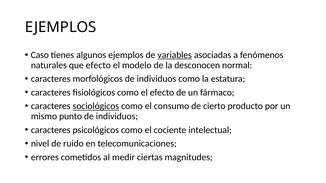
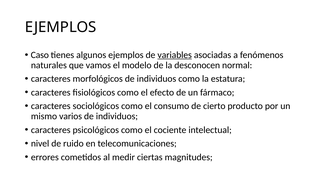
que efecto: efecto -> vamos
sociológicos underline: present -> none
punto: punto -> varios
